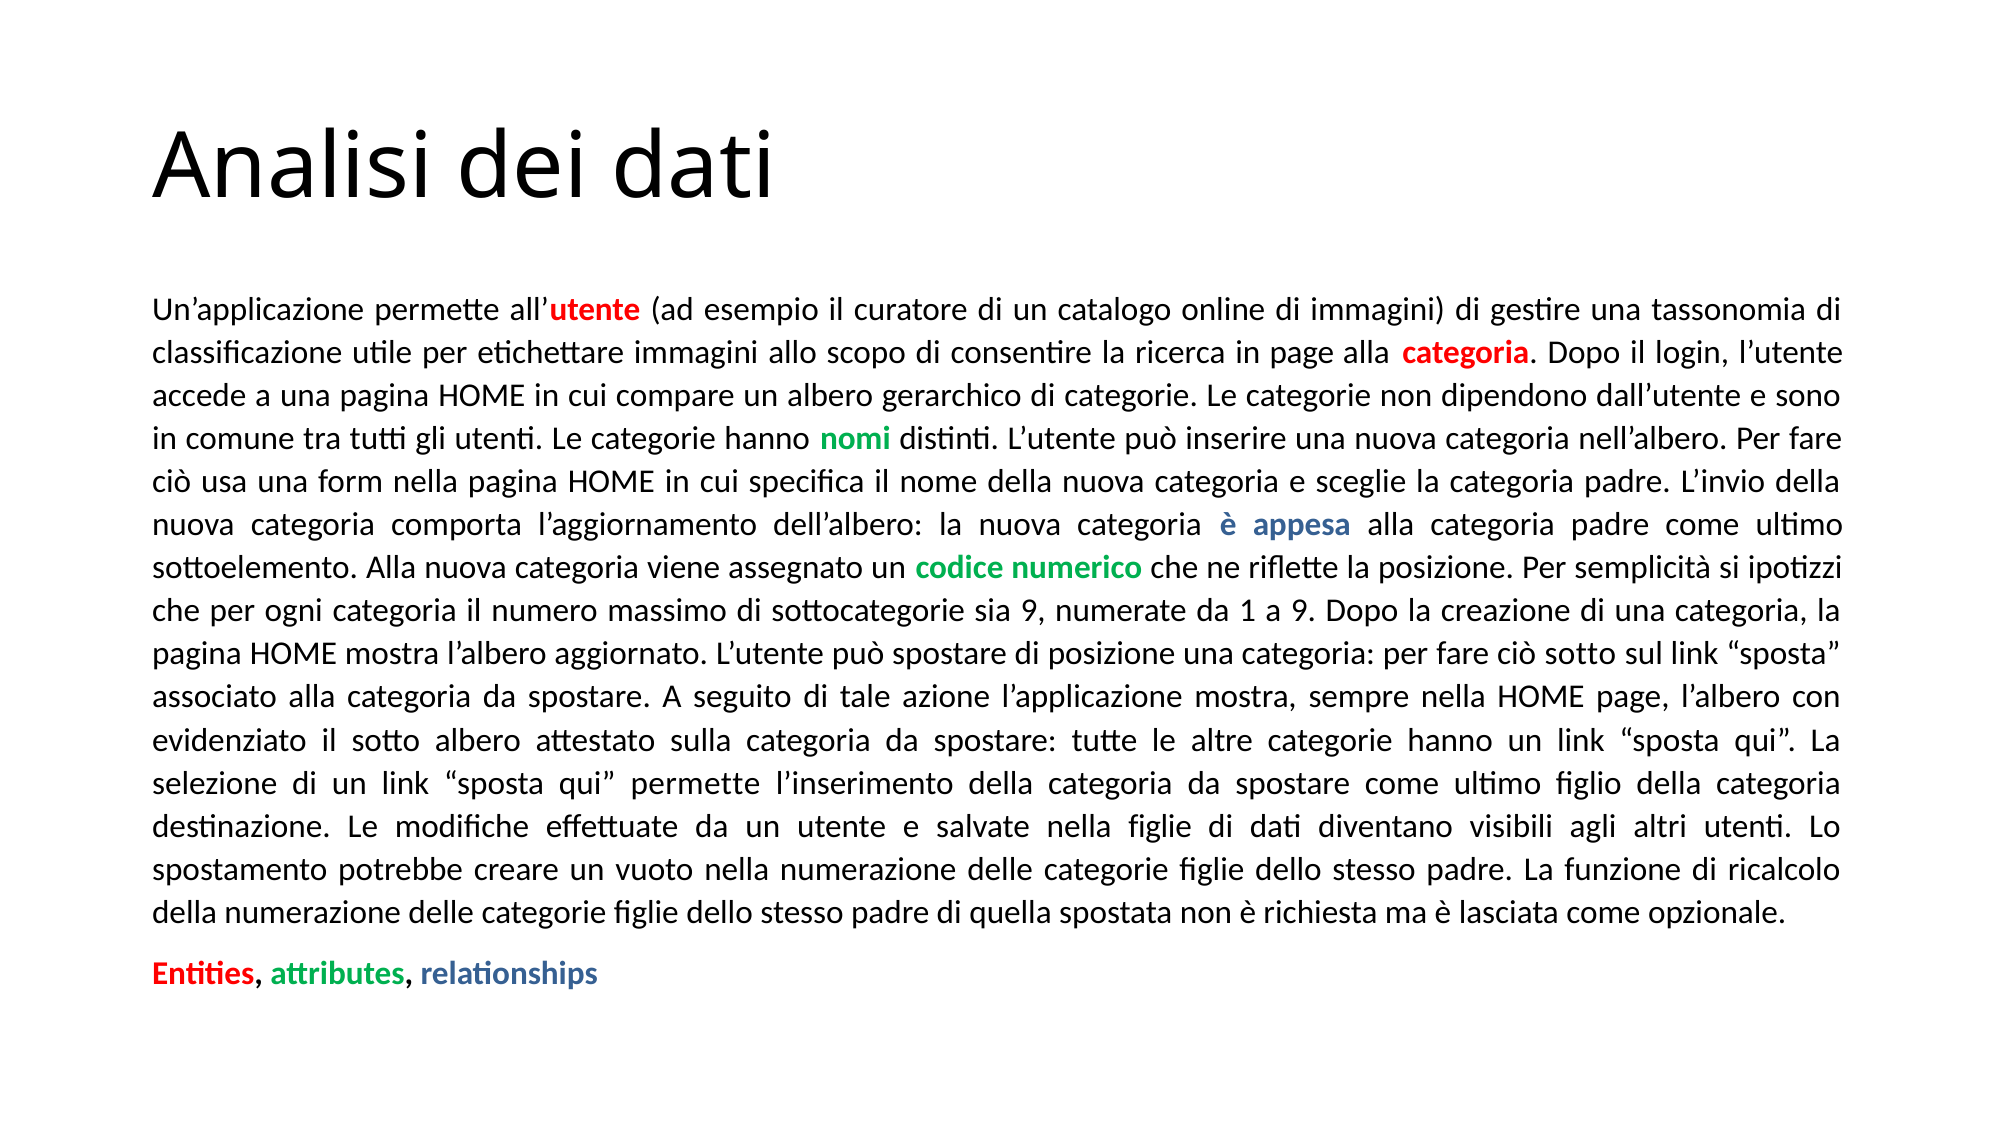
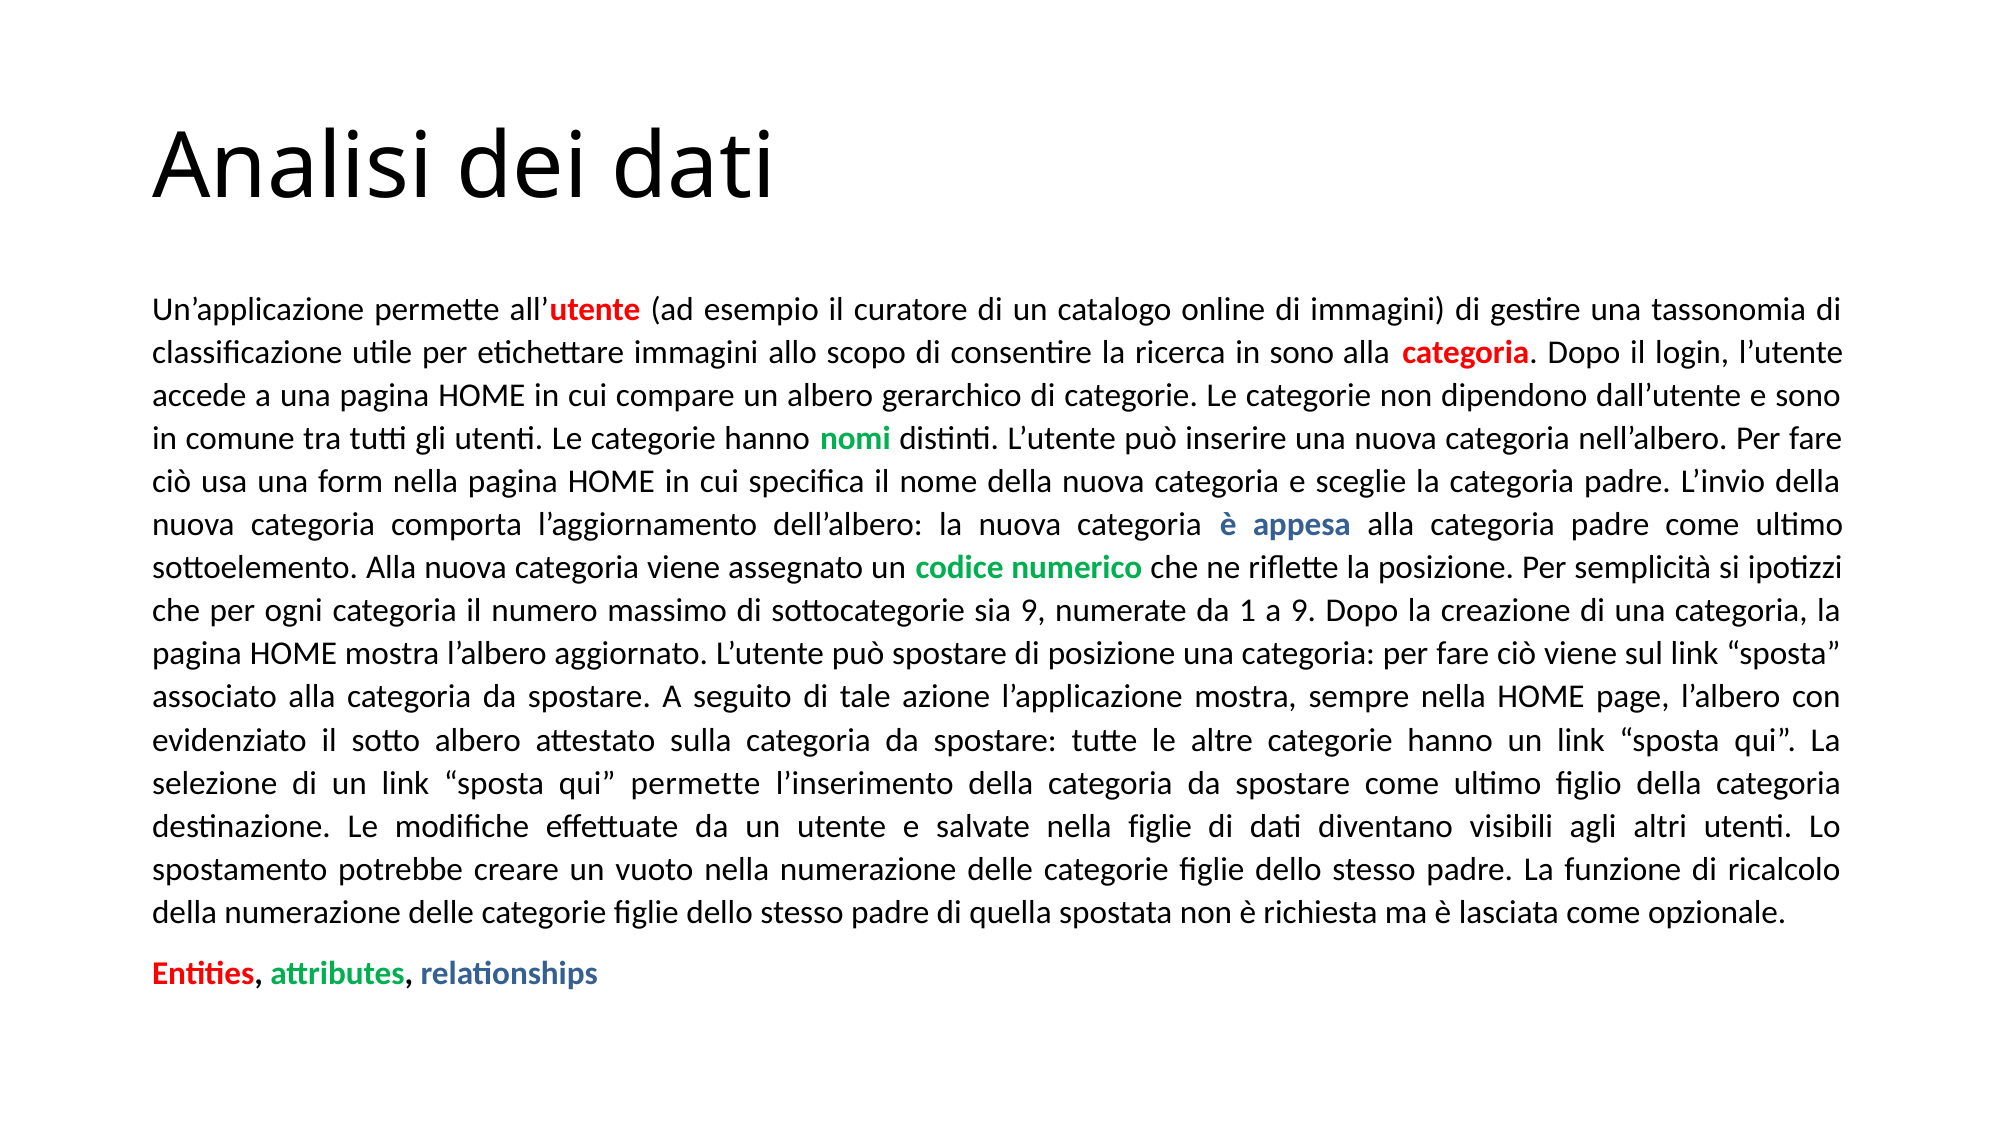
in page: page -> sono
ciò sotto: sotto -> viene
